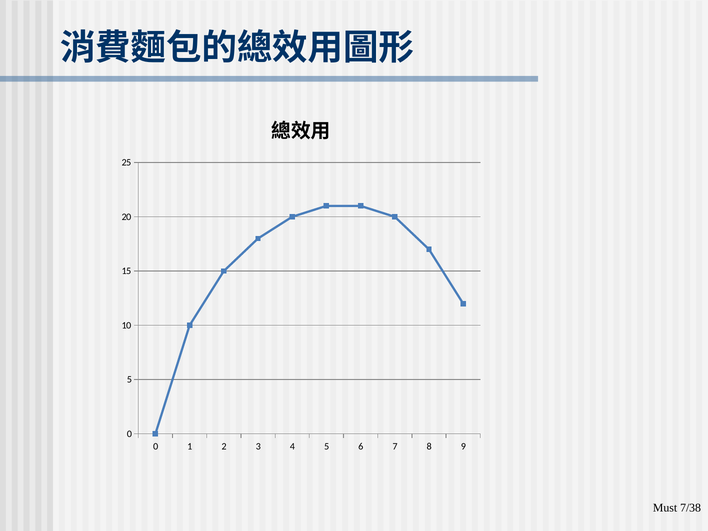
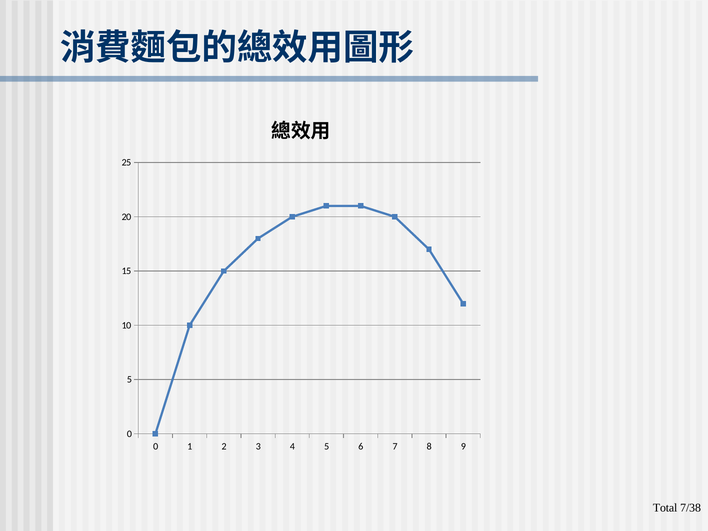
Must: Must -> Total
